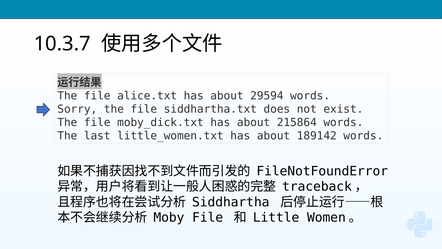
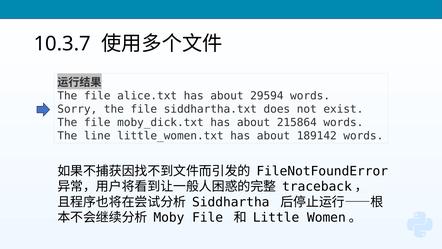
last: last -> line
